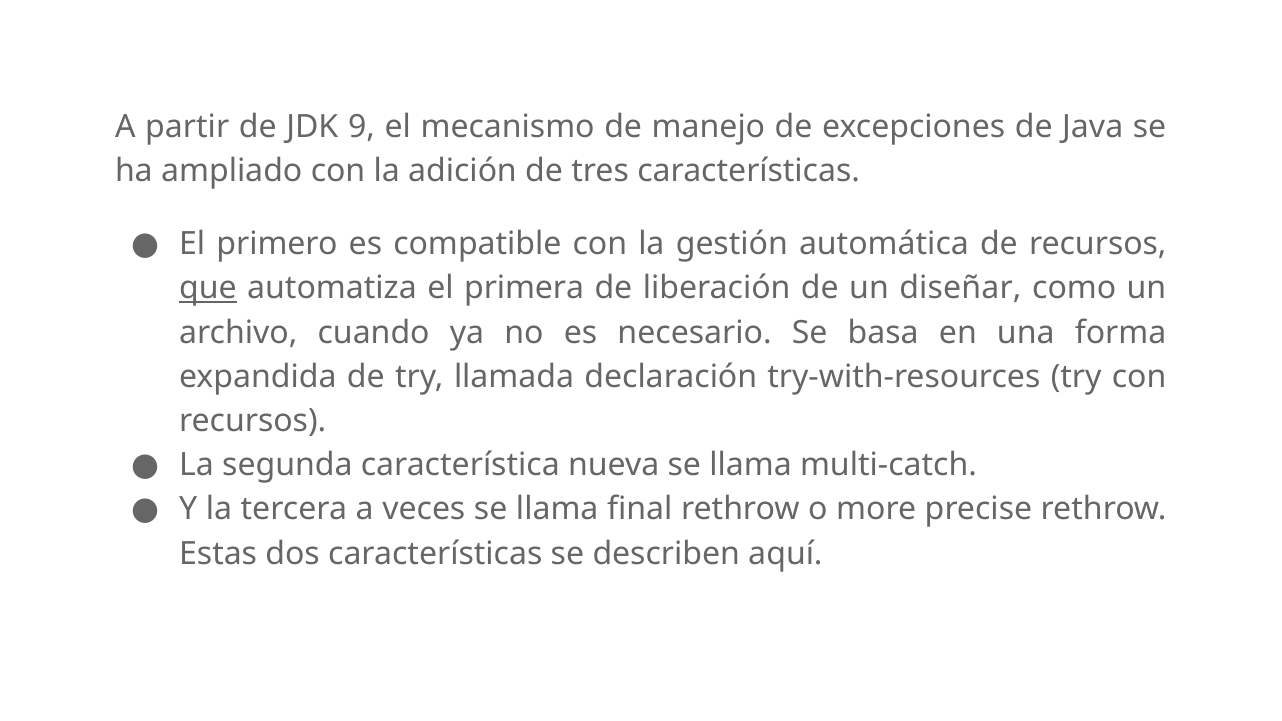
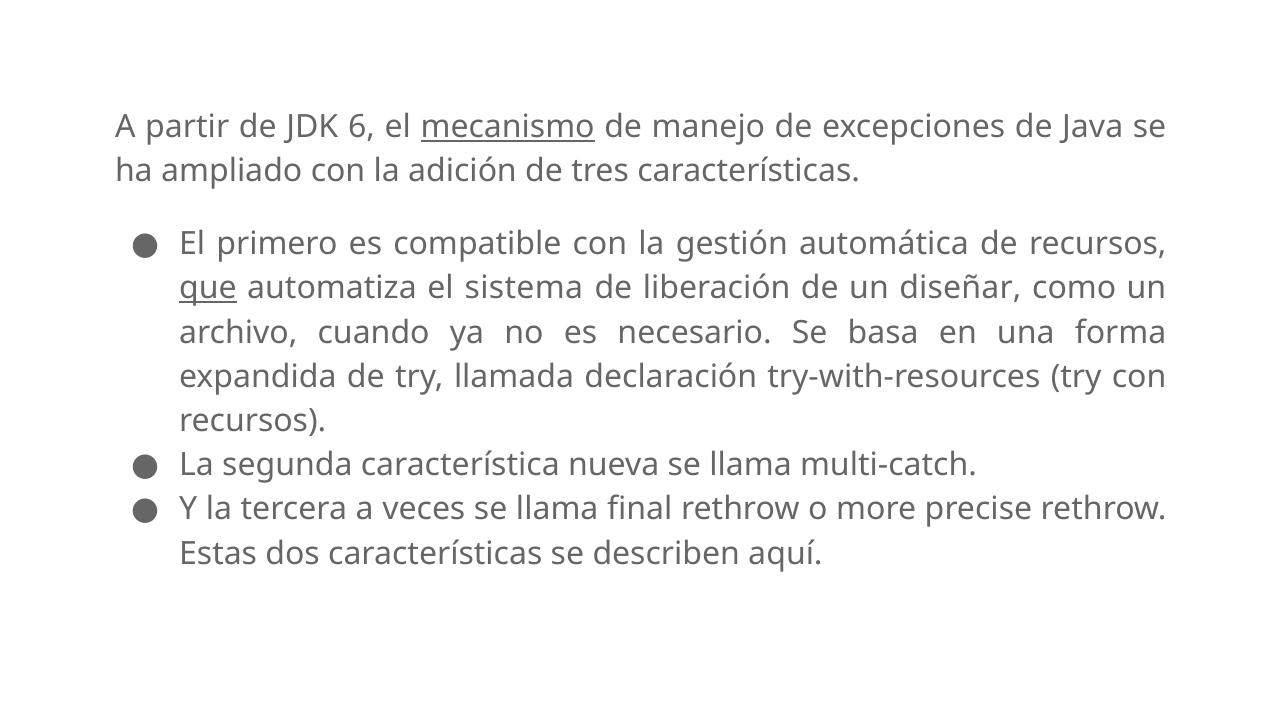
9: 9 -> 6
mecanismo underline: none -> present
primera: primera -> sistema
